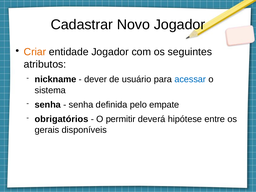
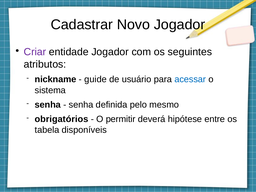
Criar colour: orange -> purple
dever: dever -> guide
empate: empate -> mesmo
gerais: gerais -> tabela
